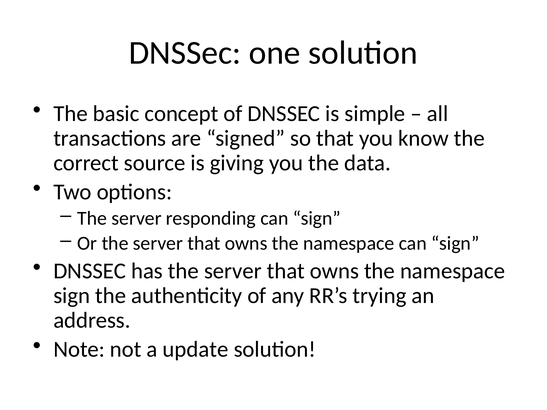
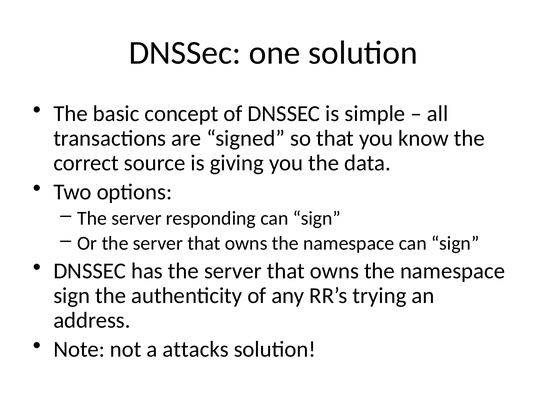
update: update -> attacks
